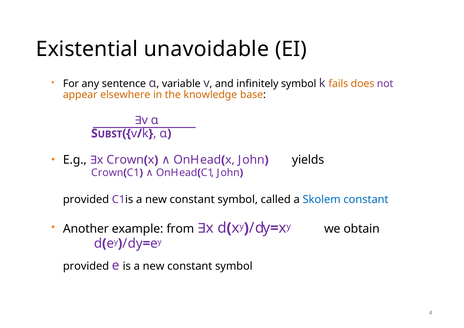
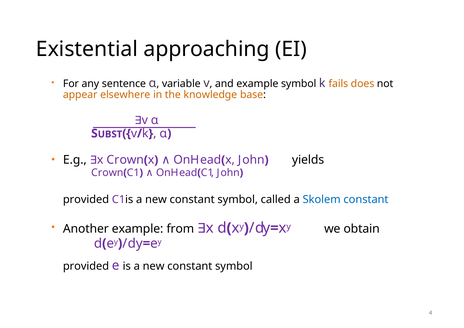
unavoidable: unavoidable -> approaching
and infinitely: infinitely -> example
not colour: purple -> black
